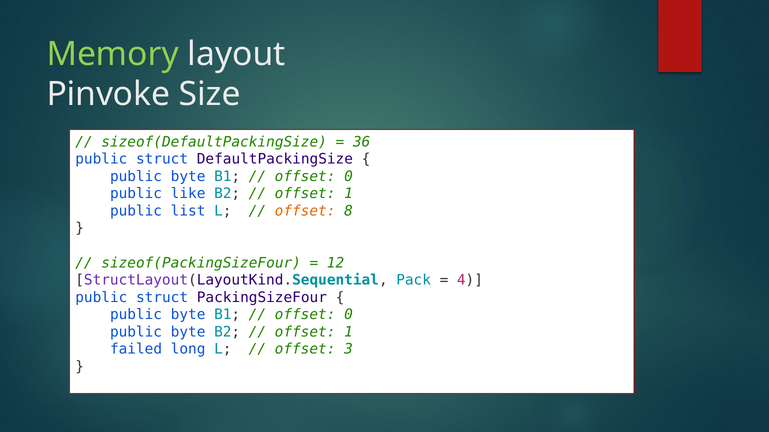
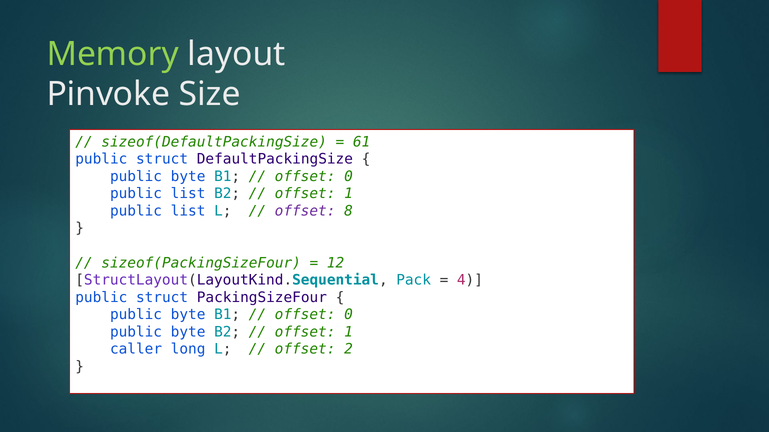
36: 36 -> 61
like at (188, 194): like -> list
offset at (305, 211) colour: orange -> purple
failed: failed -> caller
3: 3 -> 2
